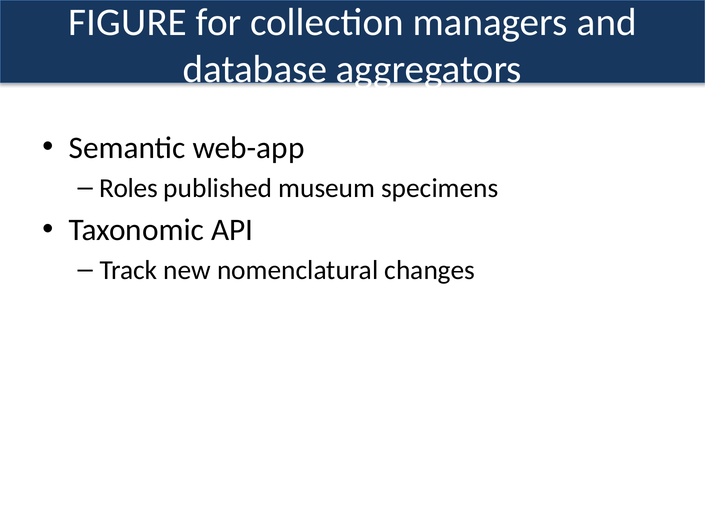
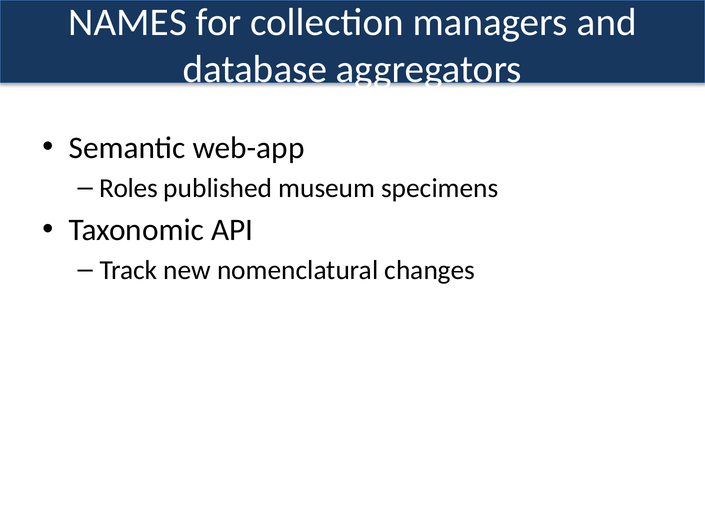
FIGURE: FIGURE -> NAMES
